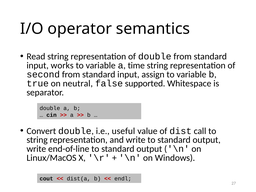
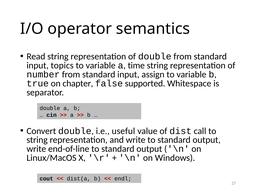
works: works -> topics
second: second -> number
neutral: neutral -> chapter
